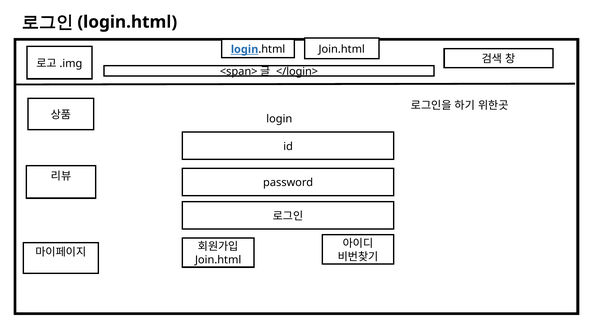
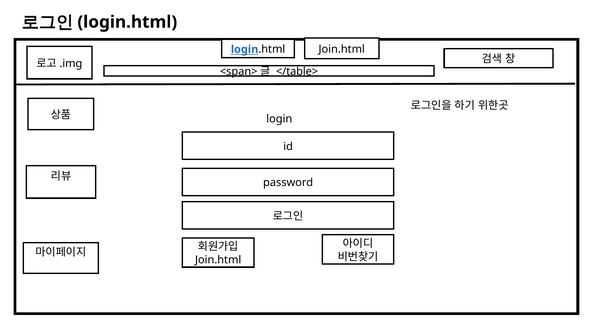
</login>: </login> -> </table>
